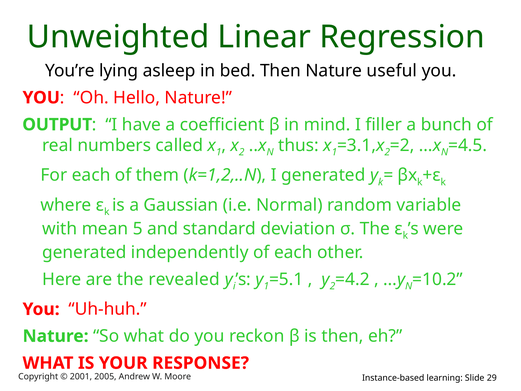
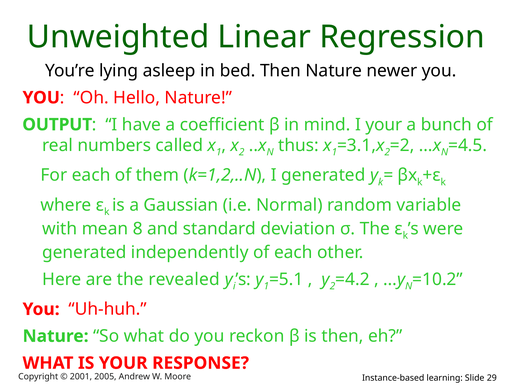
useful: useful -> newer
I filler: filler -> your
5: 5 -> 8
